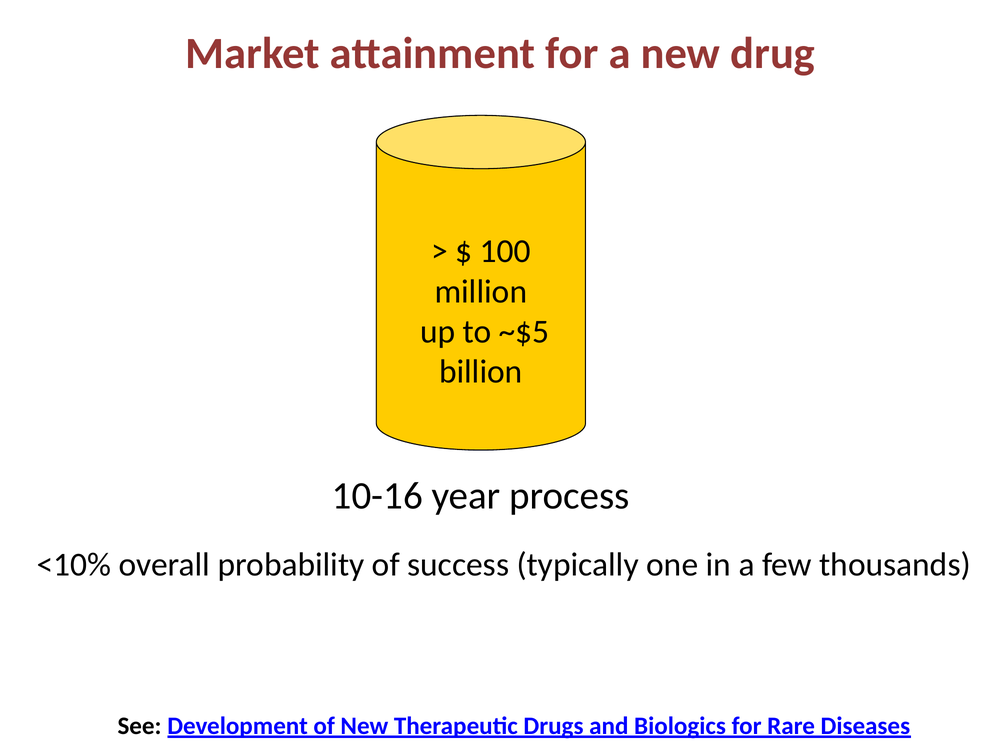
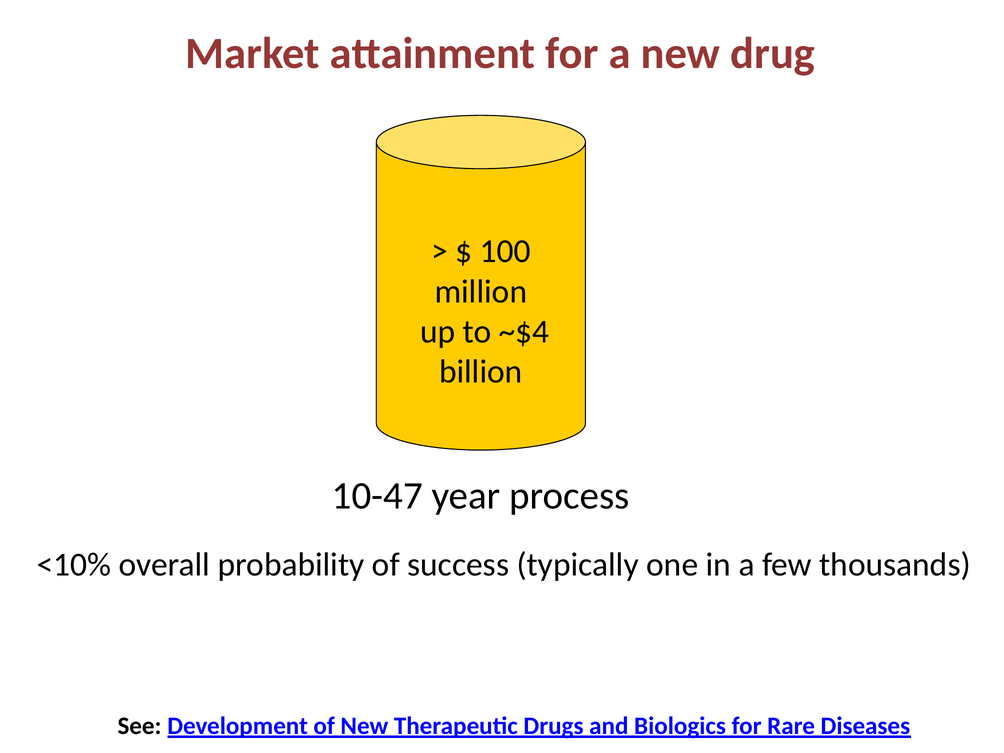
~$5: ~$5 -> ~$4
10-16: 10-16 -> 10-47
